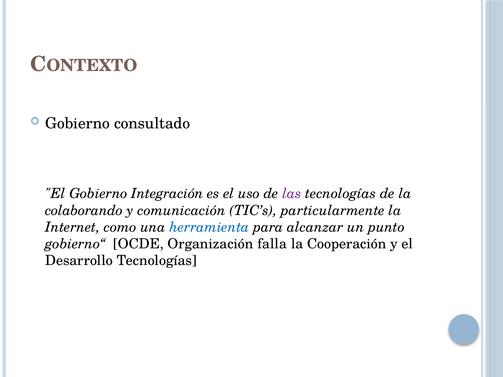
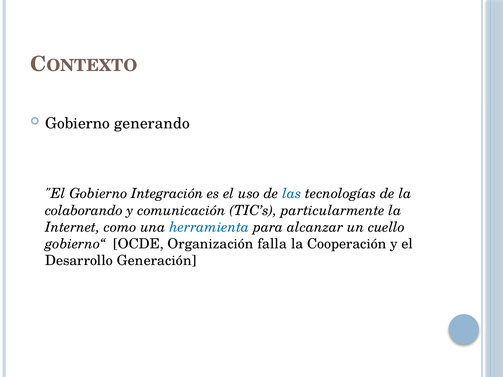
consultado: consultado -> generando
las colour: purple -> blue
punto: punto -> cuello
Desarrollo Tecnologías: Tecnologías -> Generación
